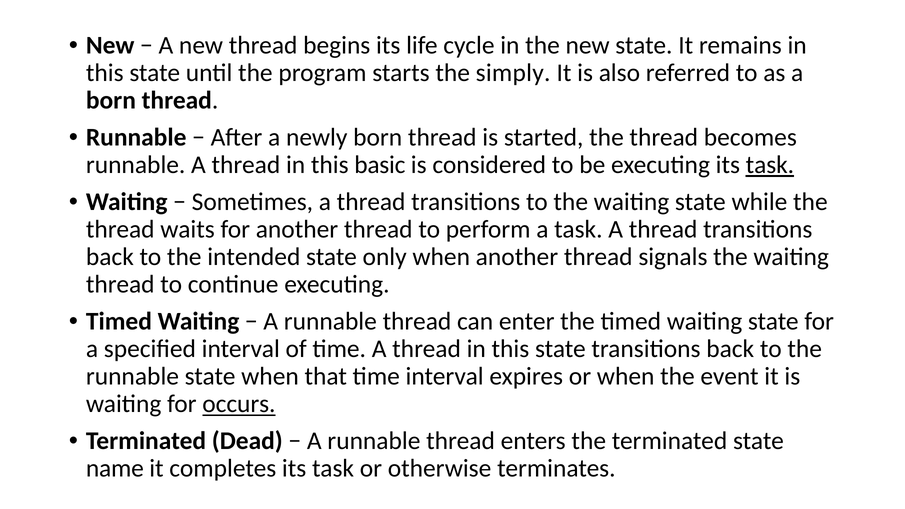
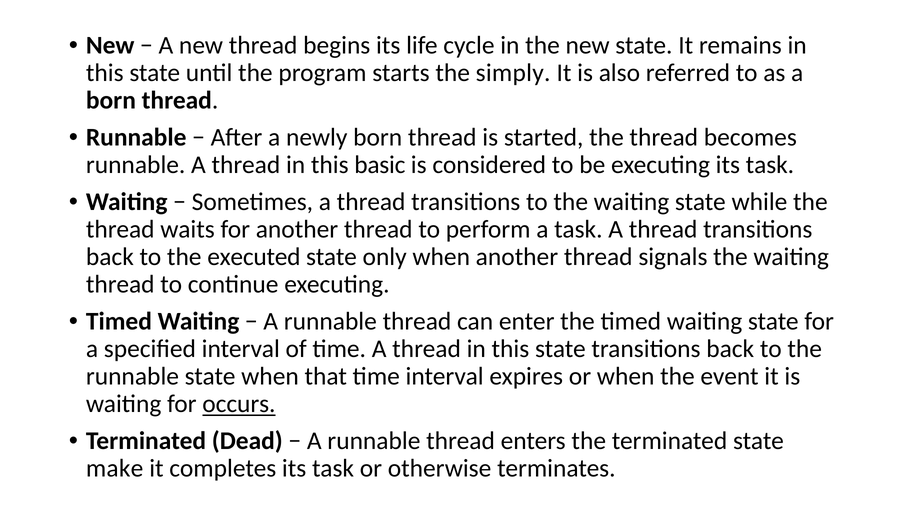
task at (770, 165) underline: present -> none
intended: intended -> executed
name: name -> make
